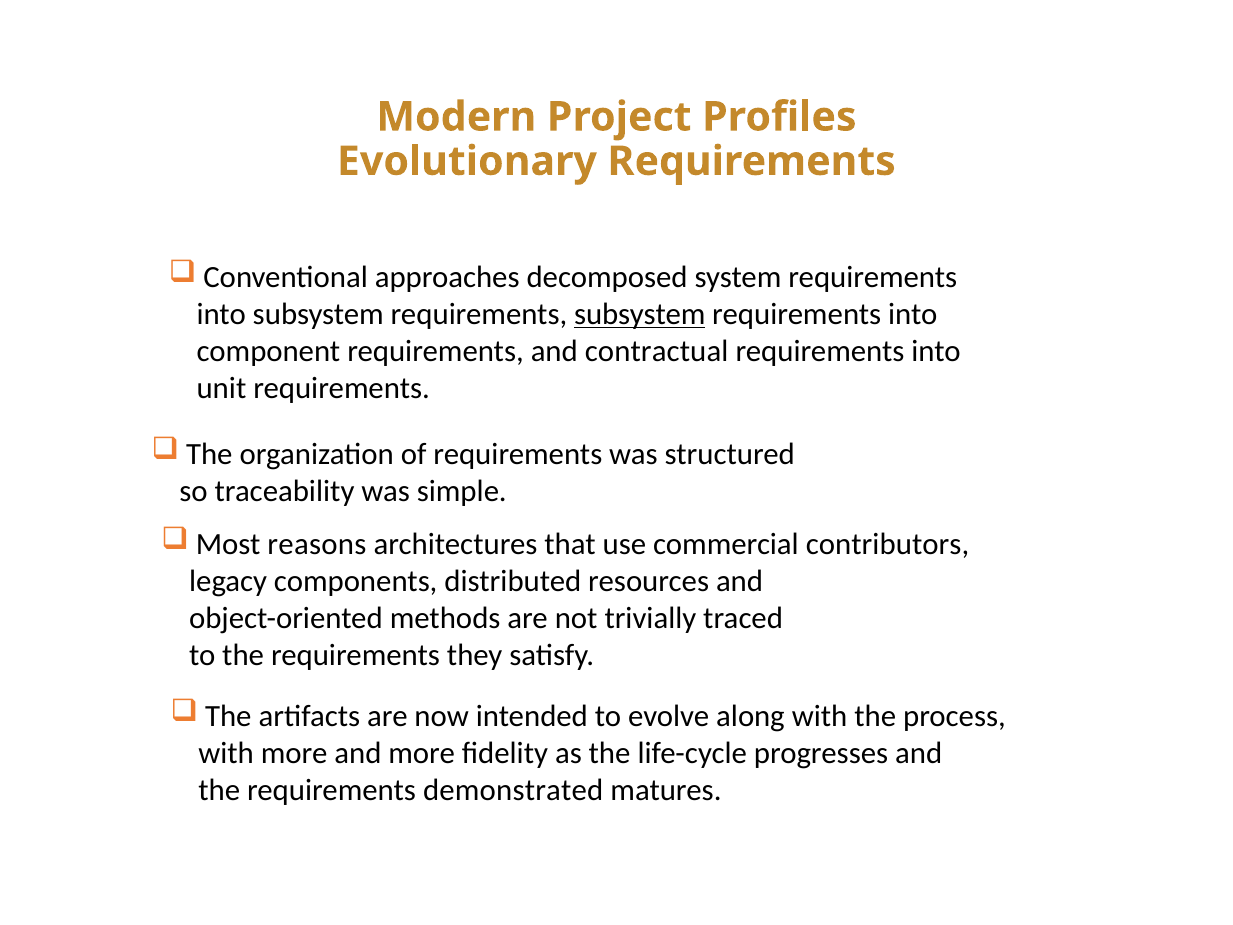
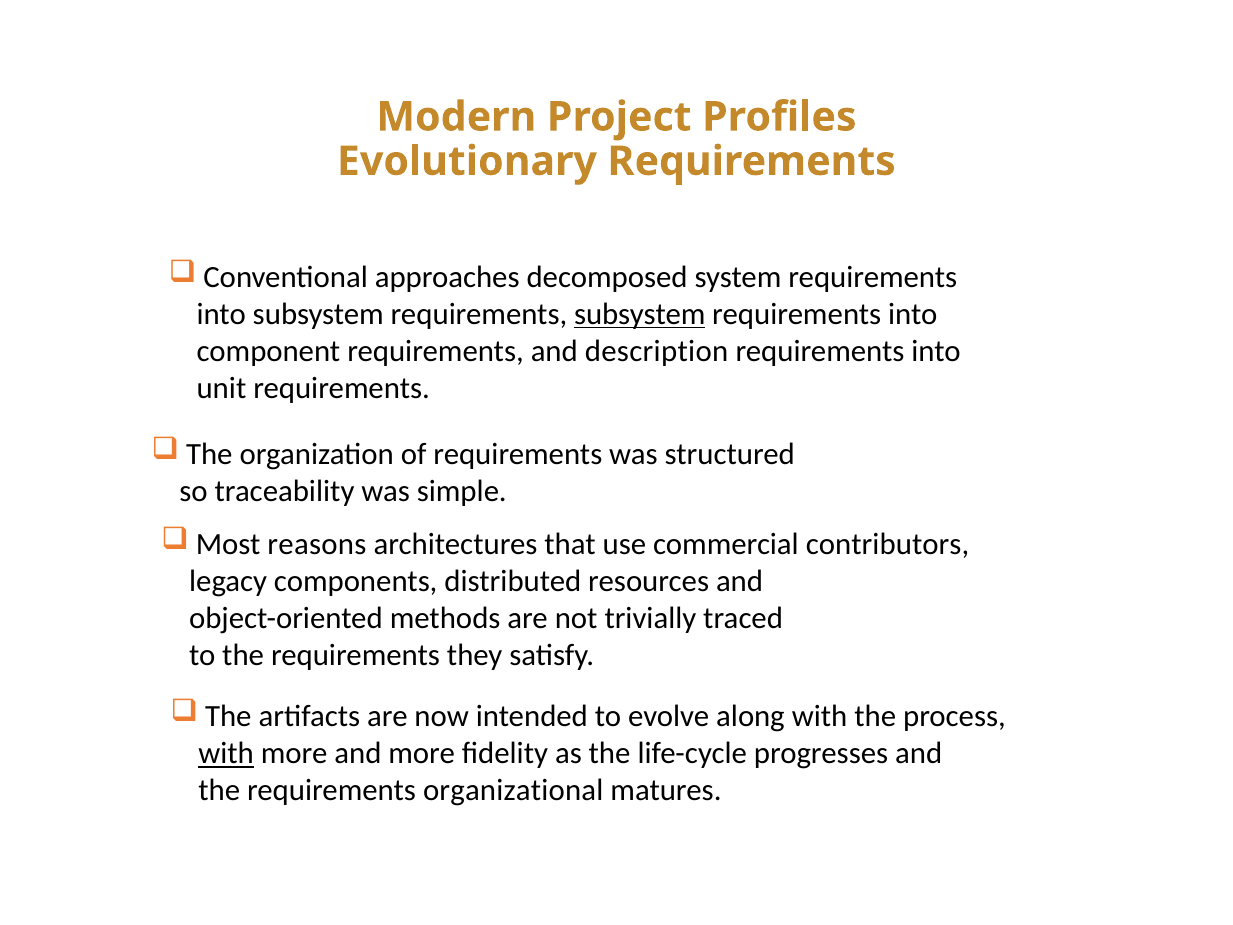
contractual: contractual -> description
with at (226, 753) underline: none -> present
demonstrated: demonstrated -> organizational
